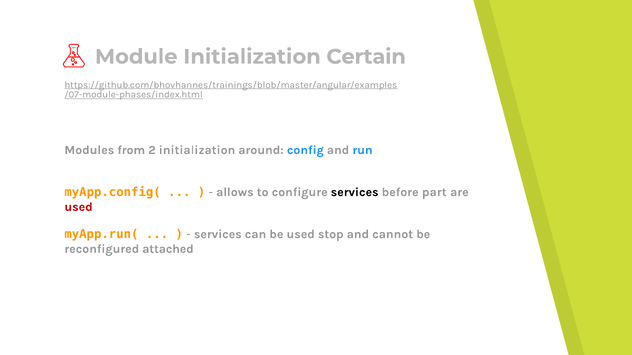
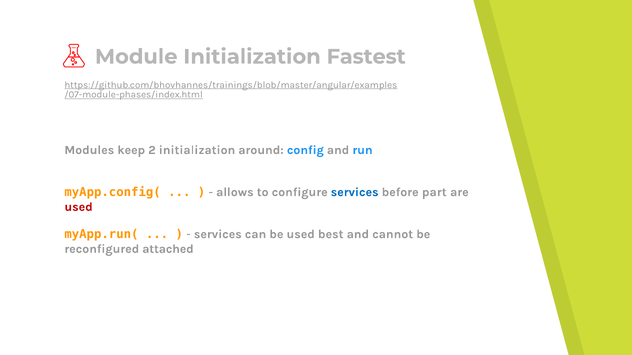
Certain: Certain -> Fastest
from: from -> keep
services at (355, 192) colour: black -> blue
stop: stop -> best
